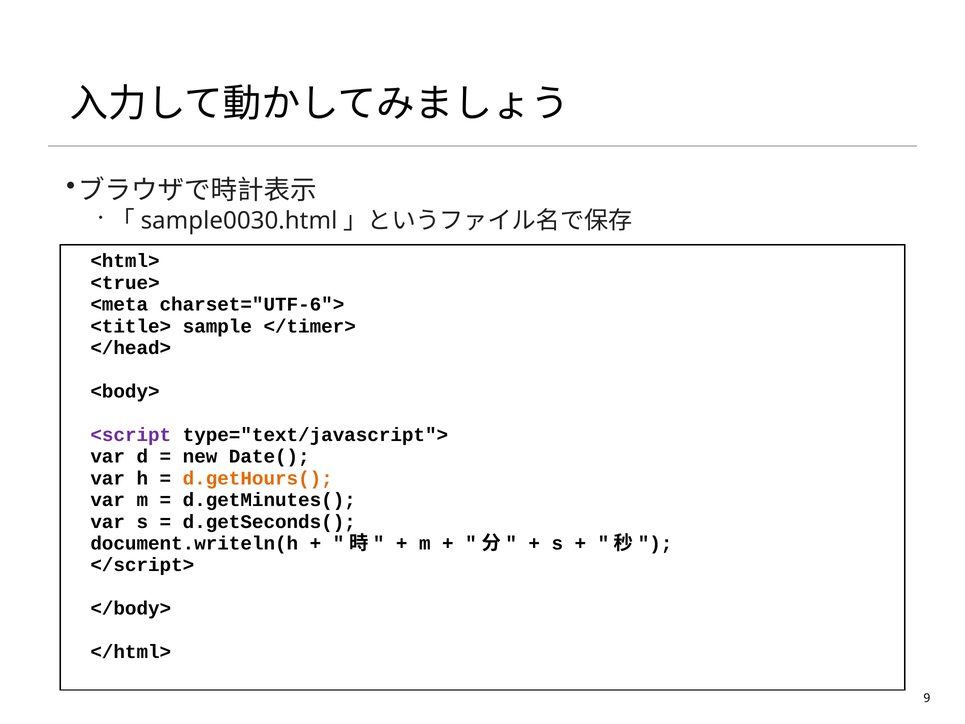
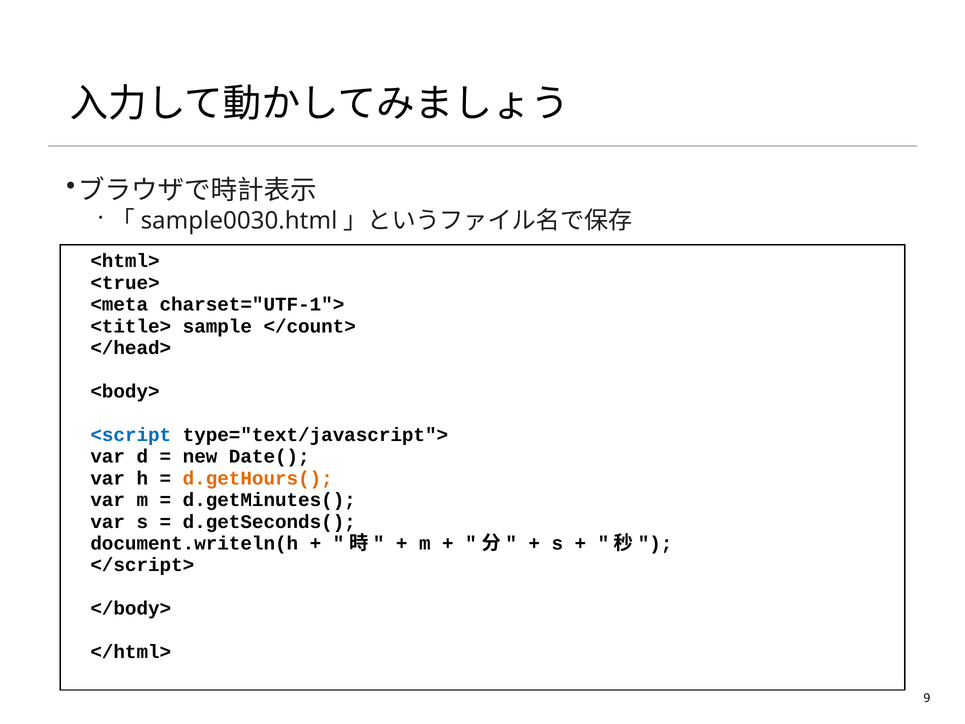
charset="UTF-6">: charset="UTF-6"> -> charset="UTF-1">
</timer>: </timer> -> </count>
<script colour: purple -> blue
